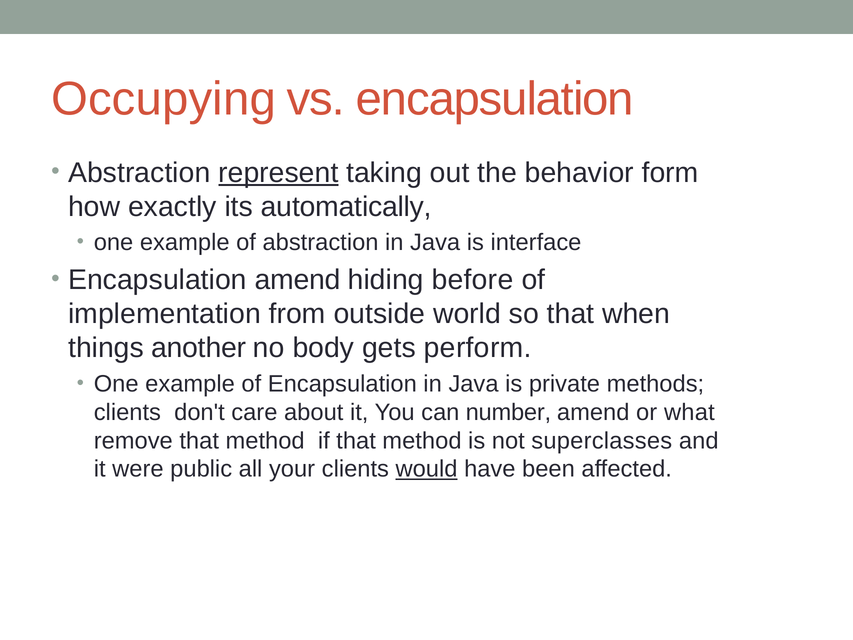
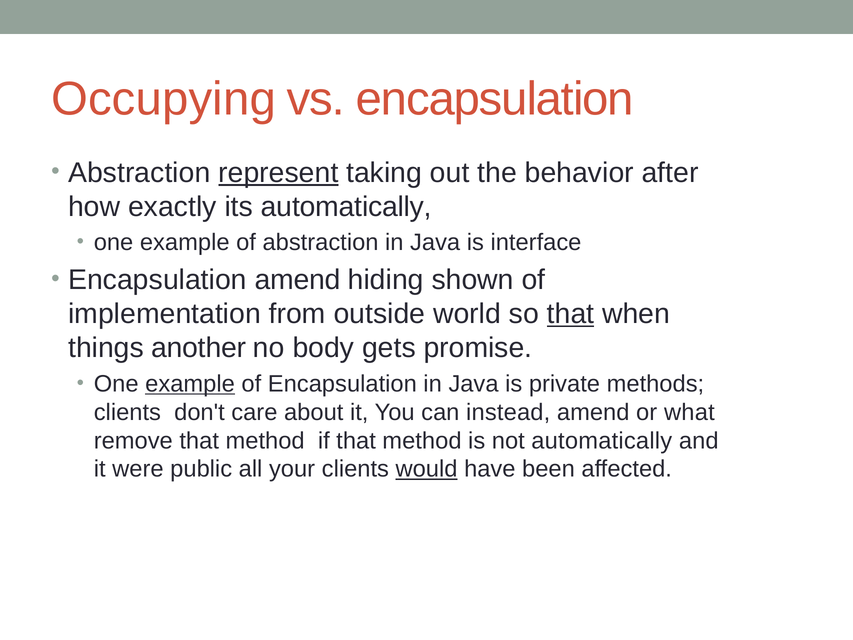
form: form -> after
before: before -> shown
that at (571, 314) underline: none -> present
perform: perform -> promise
example at (190, 384) underline: none -> present
number: number -> instead
not superclasses: superclasses -> automatically
